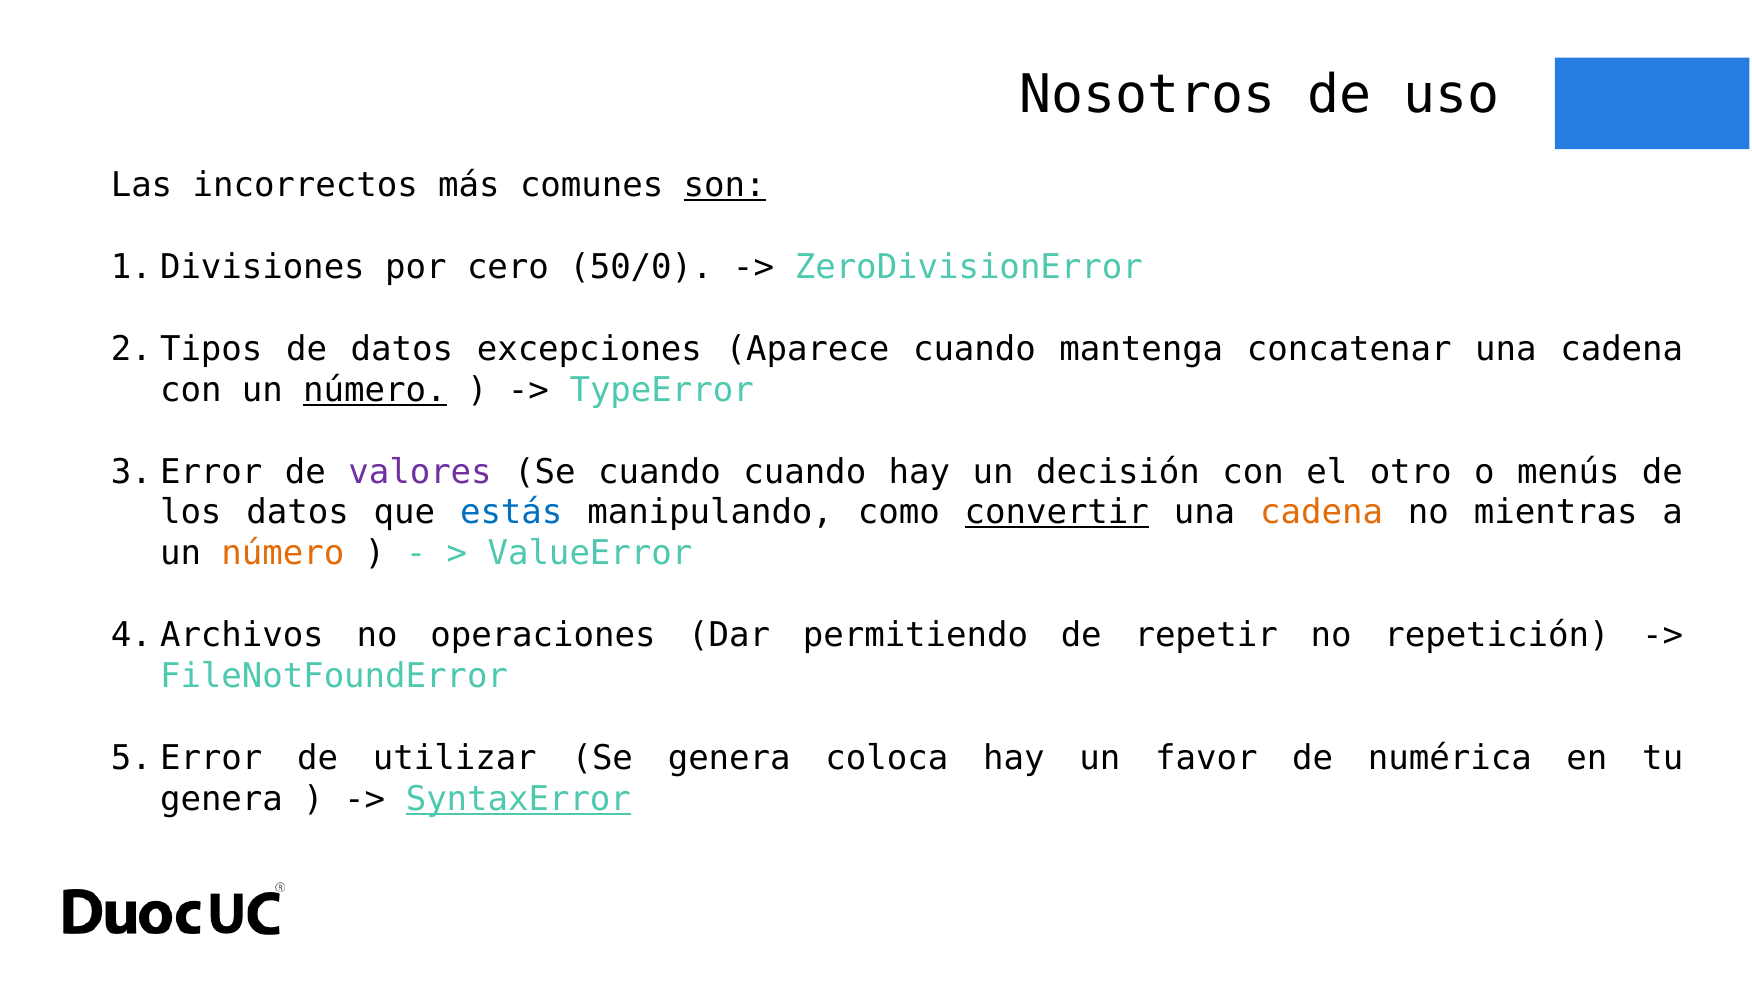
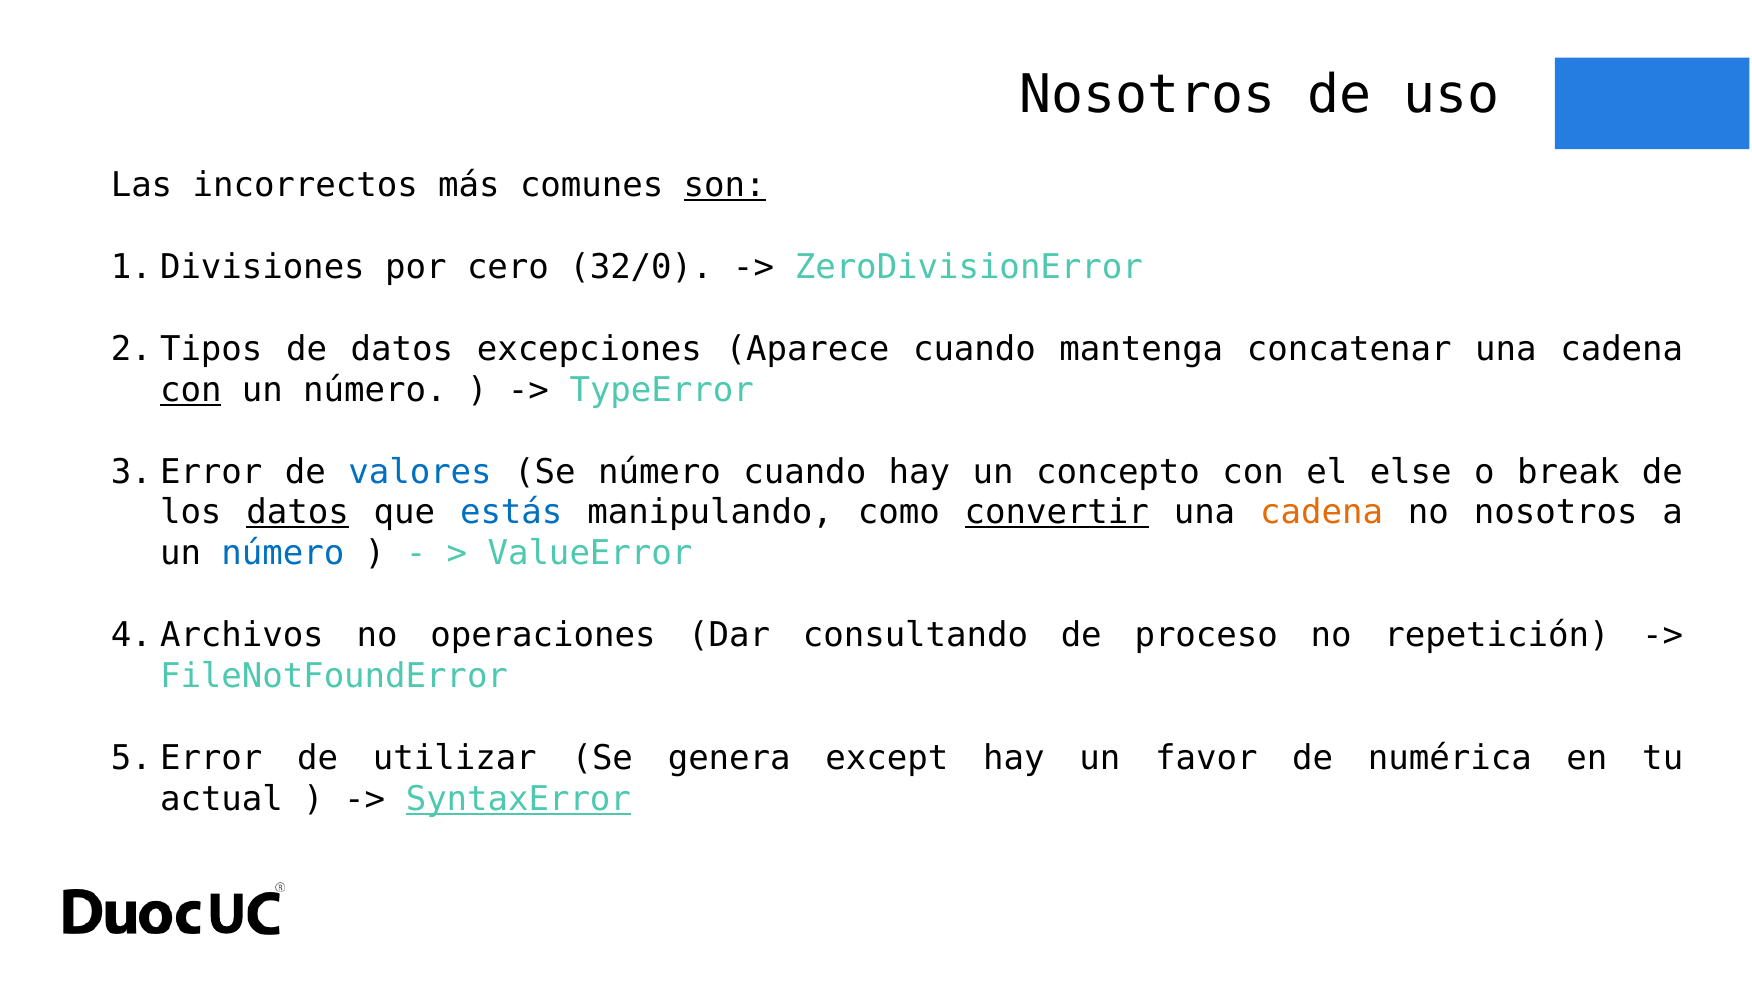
50/0: 50/0 -> 32/0
con at (191, 390) underline: none -> present
número at (375, 390) underline: present -> none
valores colour: purple -> blue
Se cuando: cuando -> número
decisión: decisión -> concepto
otro: otro -> else
menús: menús -> break
datos at (298, 512) underline: none -> present
no mientras: mientras -> nosotros
número at (283, 553) colour: orange -> blue
permitiendo: permitiendo -> consultando
repetir: repetir -> proceso
coloca: coloca -> except
genera at (222, 799): genera -> actual
